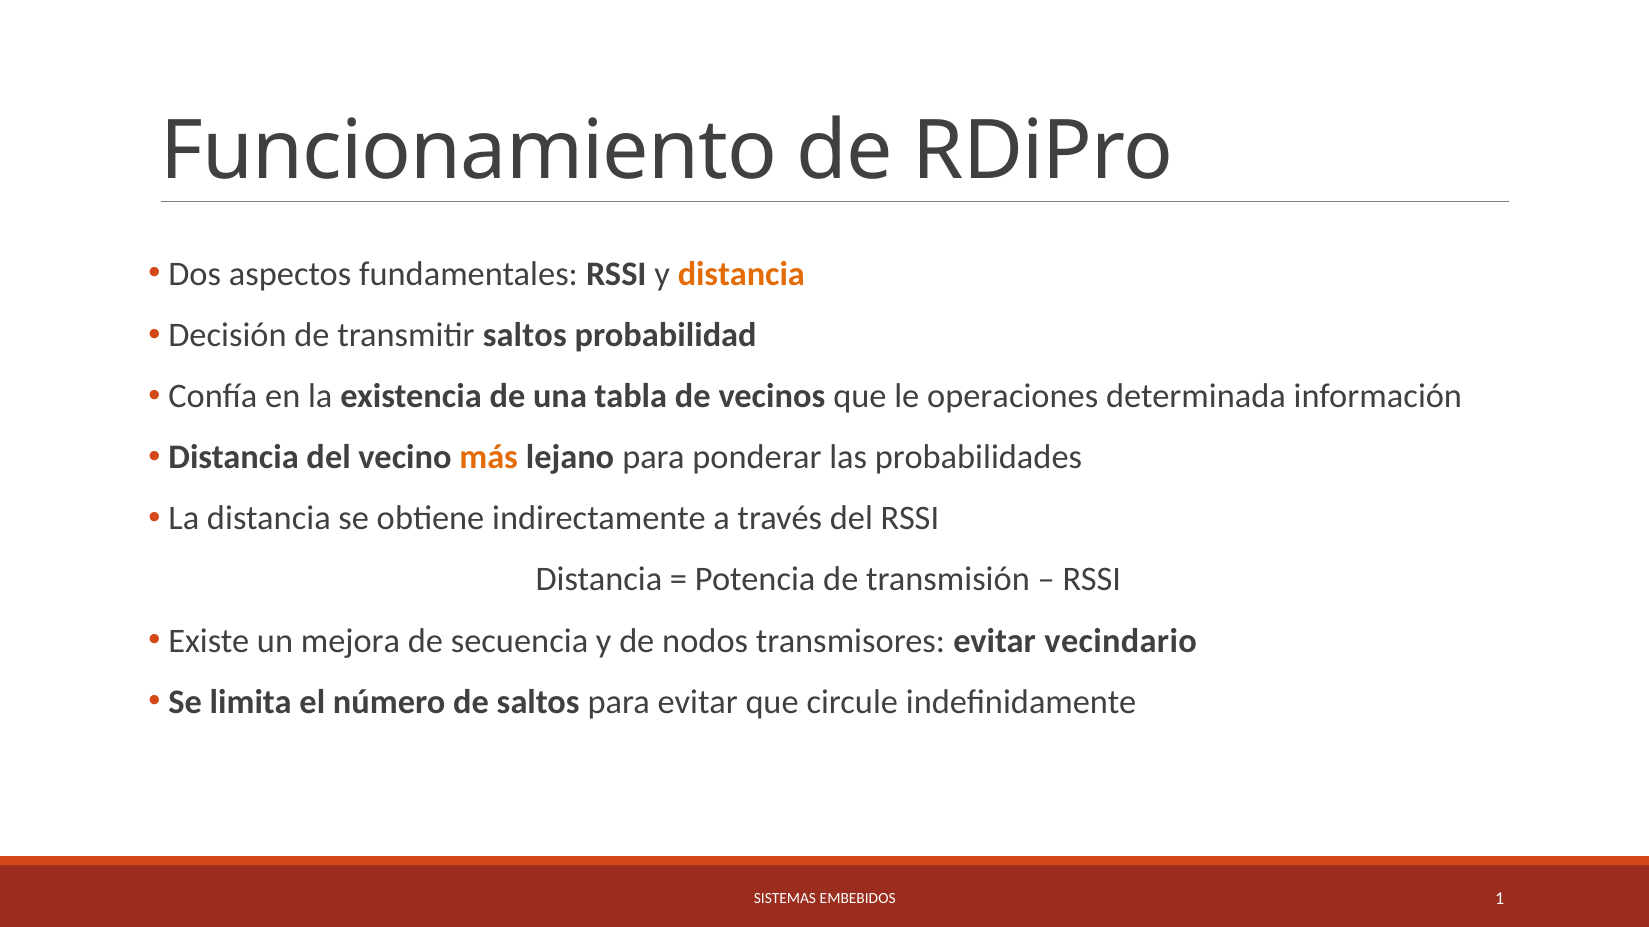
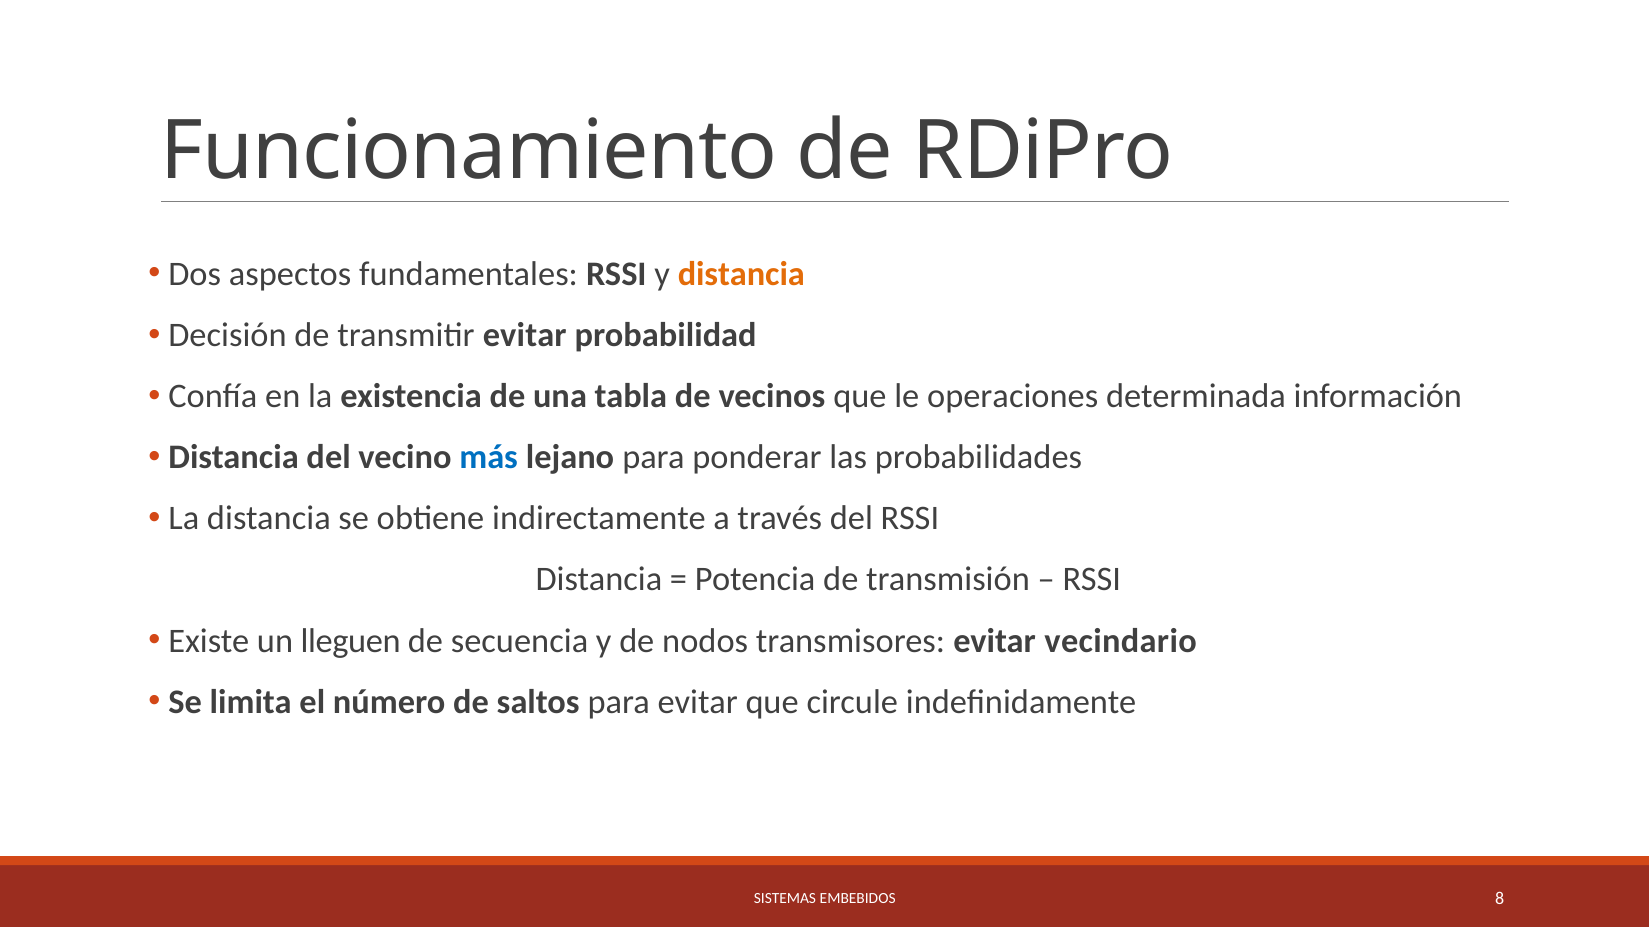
transmitir saltos: saltos -> evitar
más colour: orange -> blue
mejora: mejora -> lleguen
1: 1 -> 8
